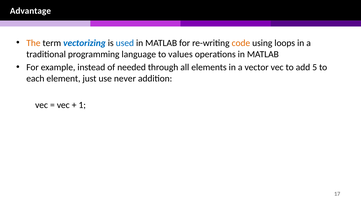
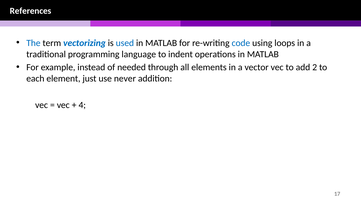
Advantage: Advantage -> References
The colour: orange -> blue
code colour: orange -> blue
values: values -> indent
5: 5 -> 2
1: 1 -> 4
